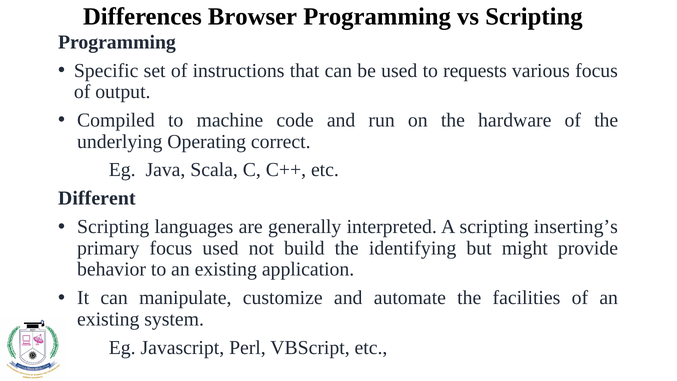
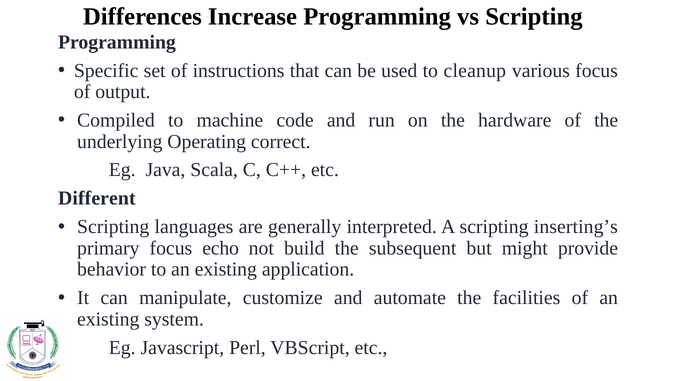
Browser: Browser -> Increase
requests: requests -> cleanup
focus used: used -> echo
identifying: identifying -> subsequent
